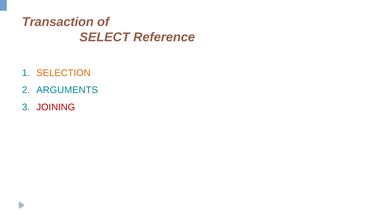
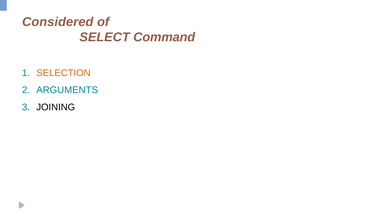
Transaction: Transaction -> Considered
Reference: Reference -> Command
JOINING colour: red -> black
